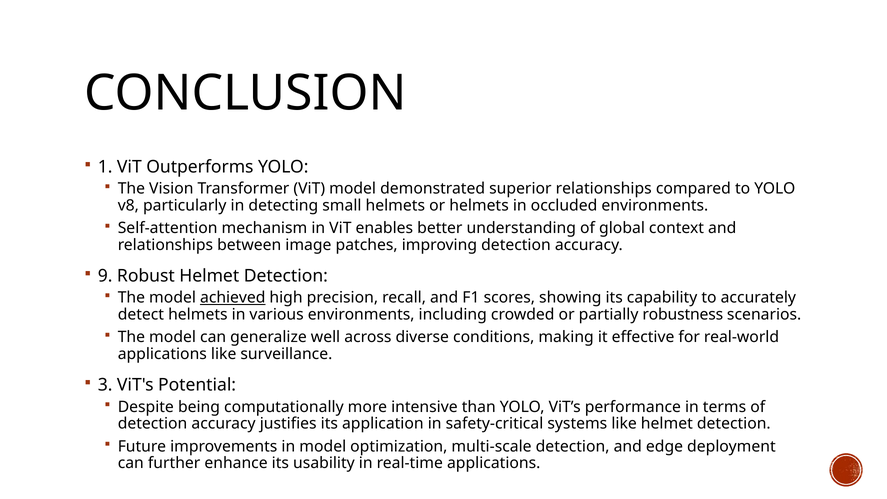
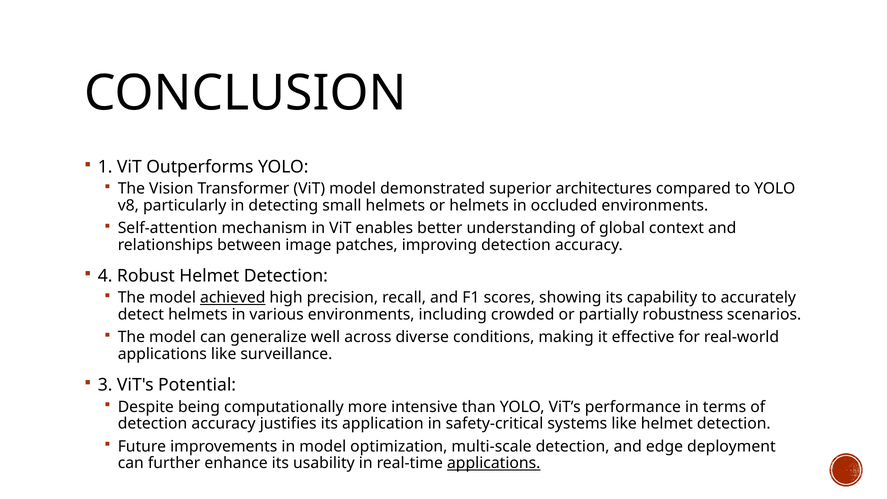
superior relationships: relationships -> architectures
9: 9 -> 4
applications at (494, 463) underline: none -> present
